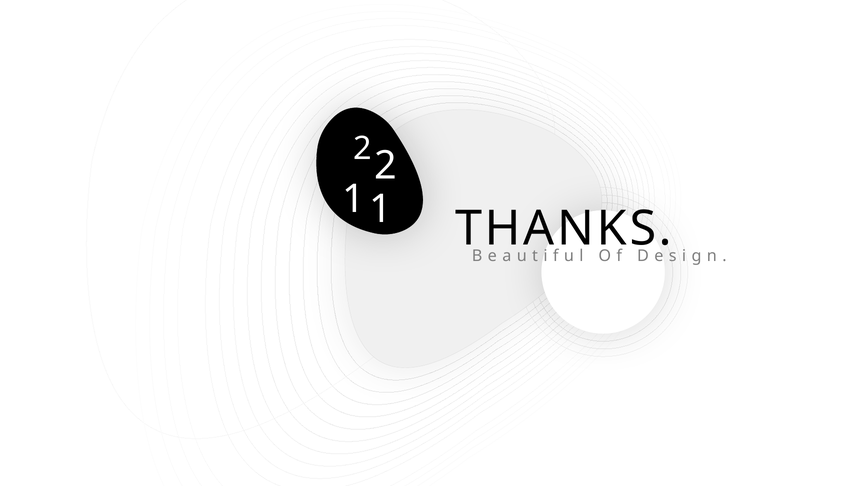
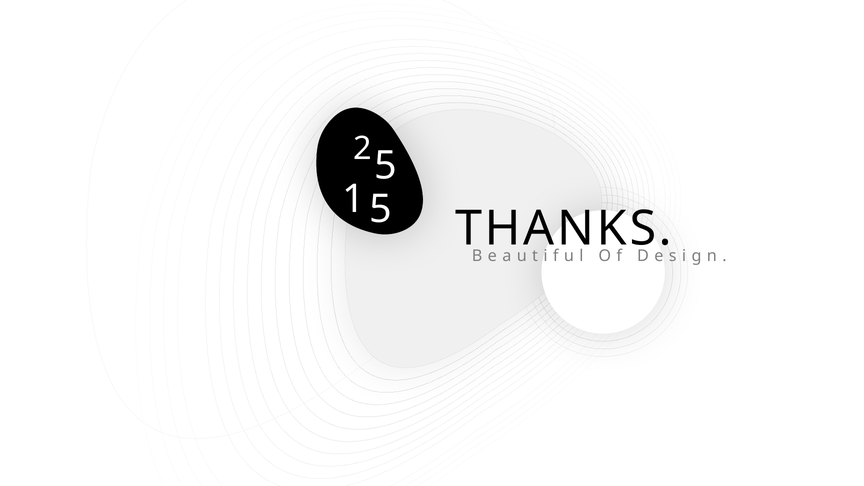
2 2: 2 -> 5
1 1: 1 -> 5
